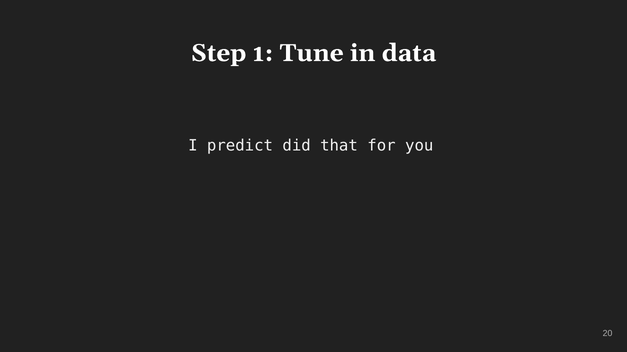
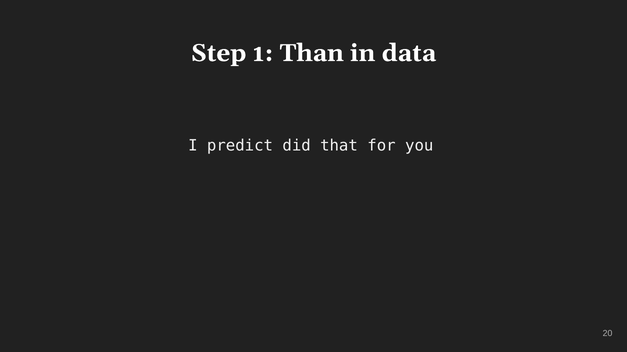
Tune: Tune -> Than
